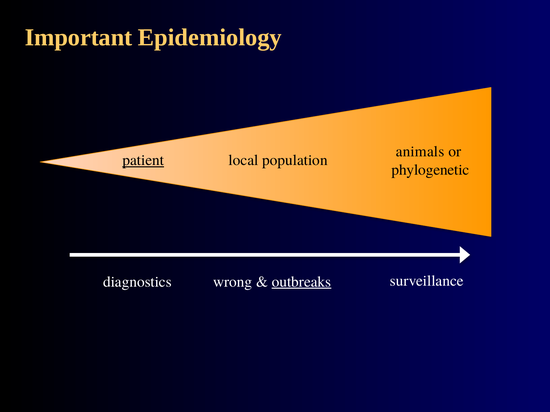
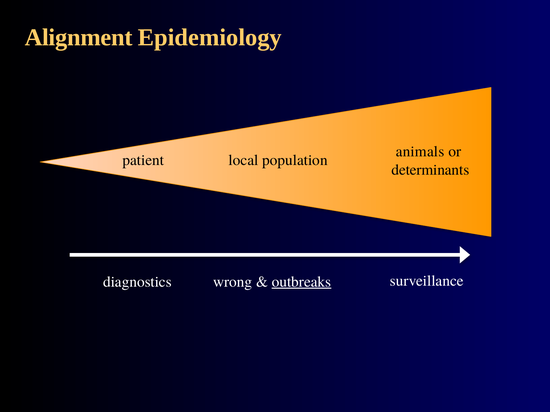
Important: Important -> Alignment
patient underline: present -> none
phylogenetic: phylogenetic -> determinants
